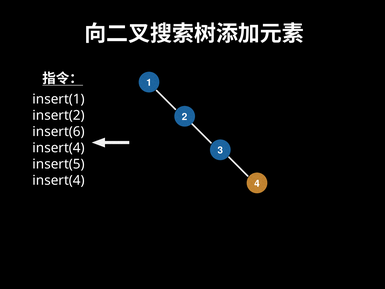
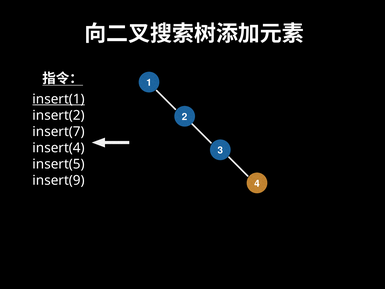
insert(1 underline: none -> present
insert(6: insert(6 -> insert(7
insert(4 at (59, 180): insert(4 -> insert(9
